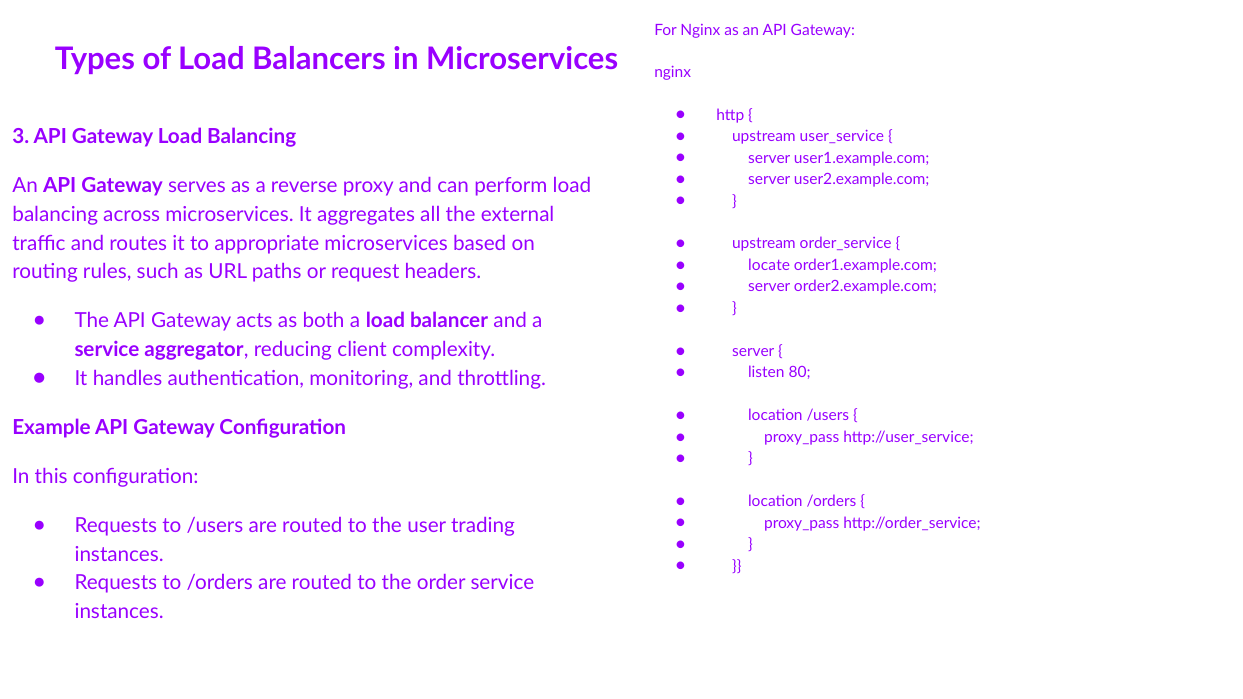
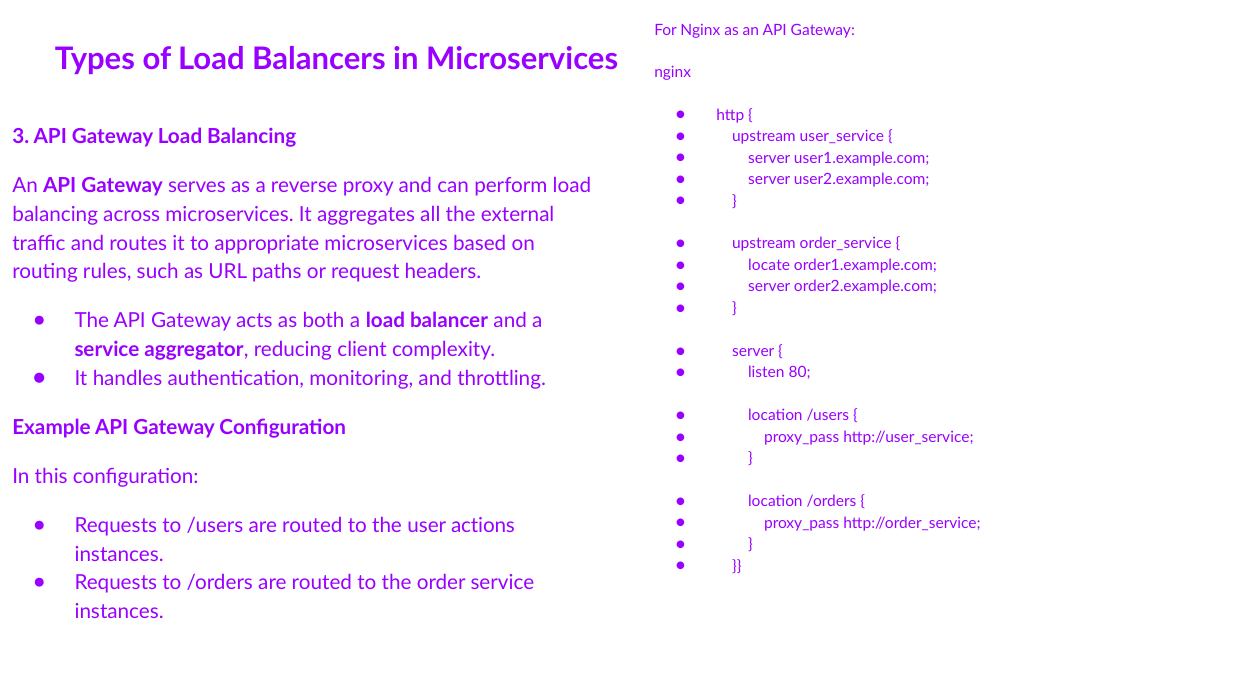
trading: trading -> actions
